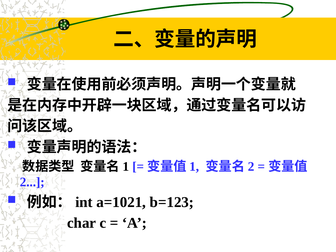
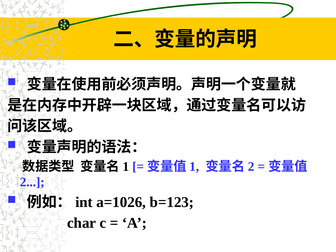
a=1021: a=1021 -> a=1026
